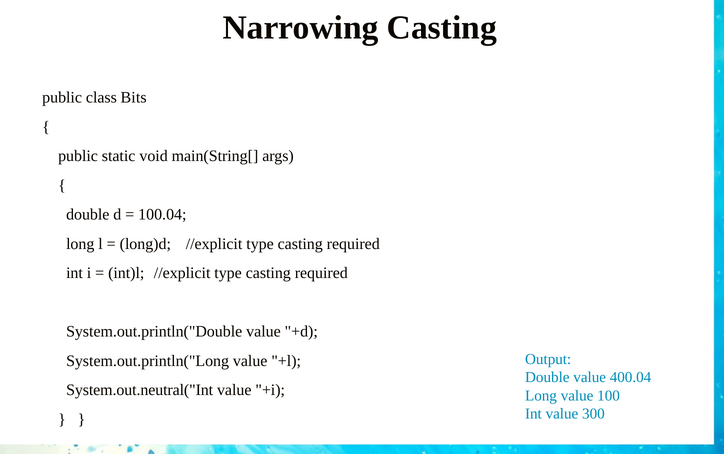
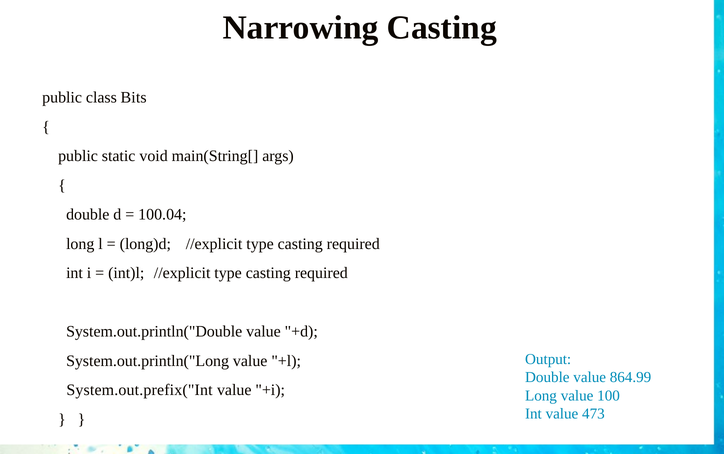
400.04: 400.04 -> 864.99
System.out.neutral("Int: System.out.neutral("Int -> System.out.prefix("Int
300: 300 -> 473
